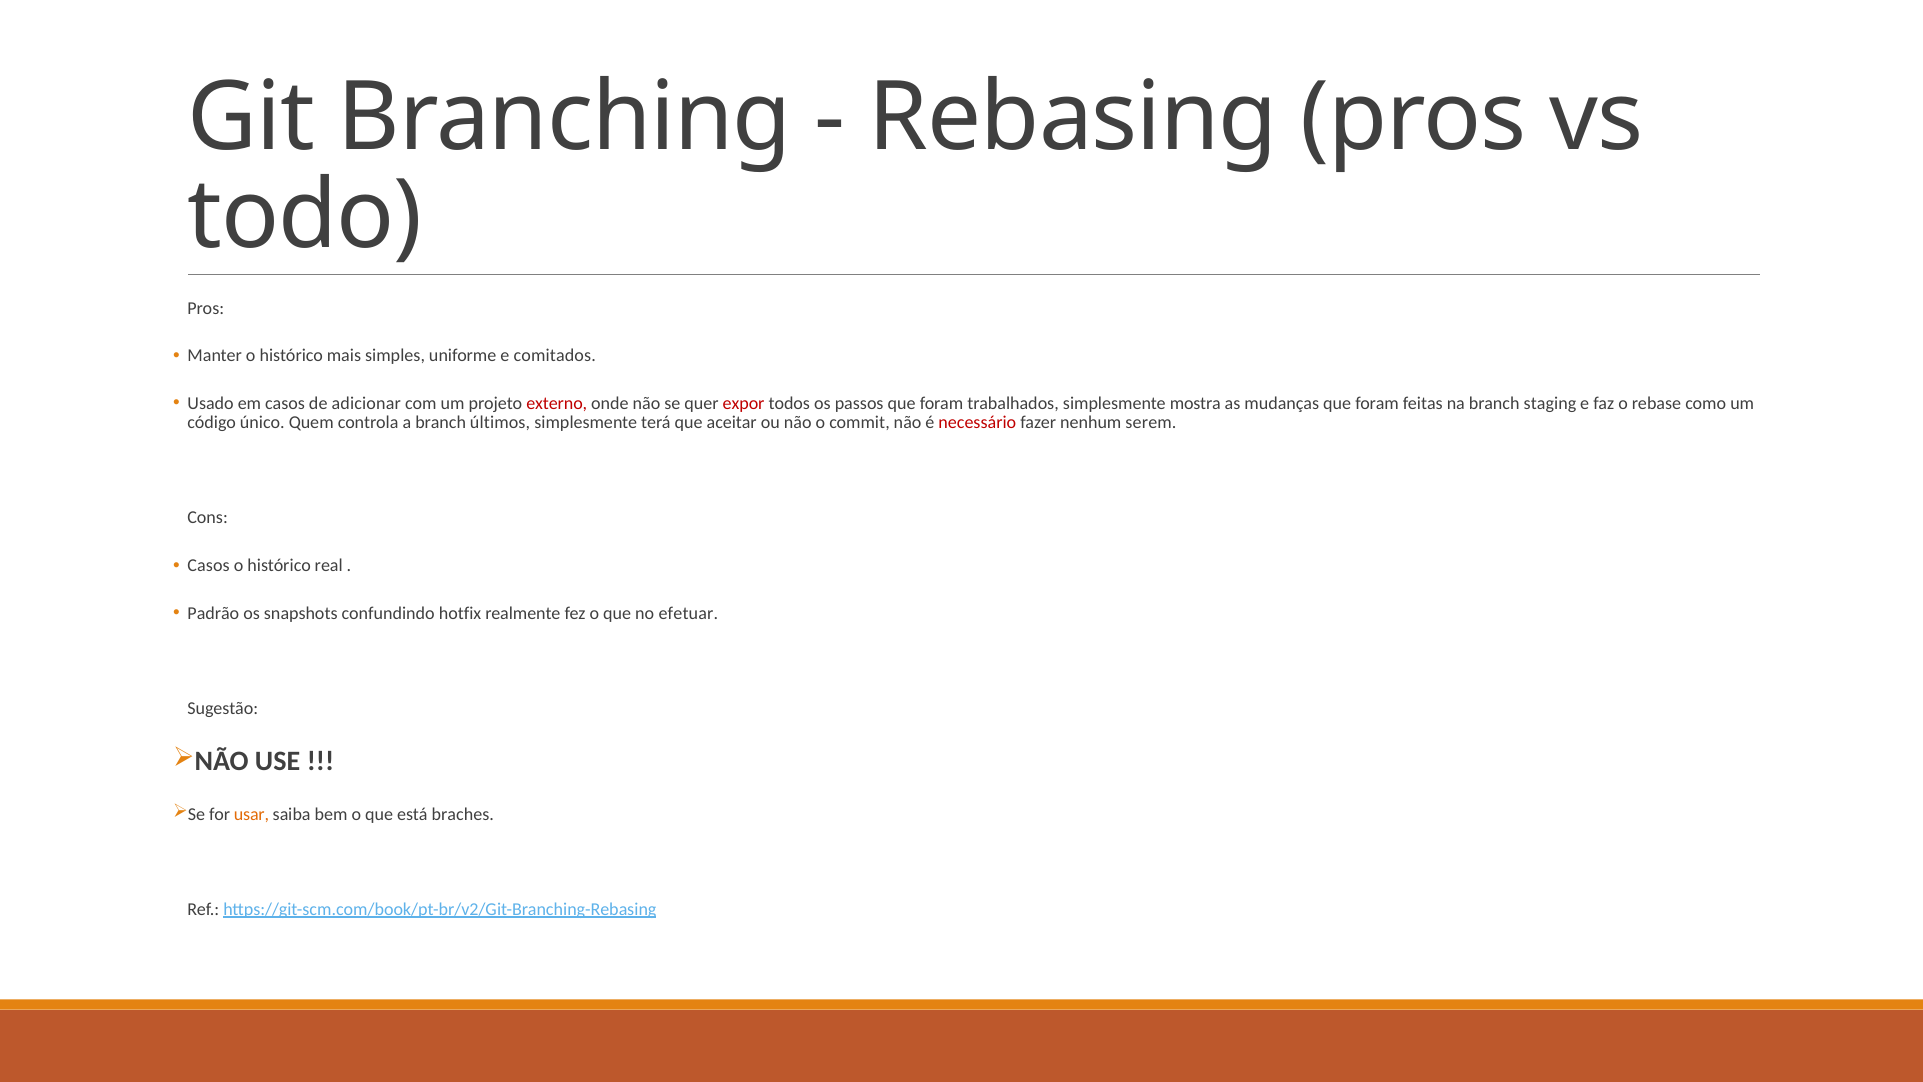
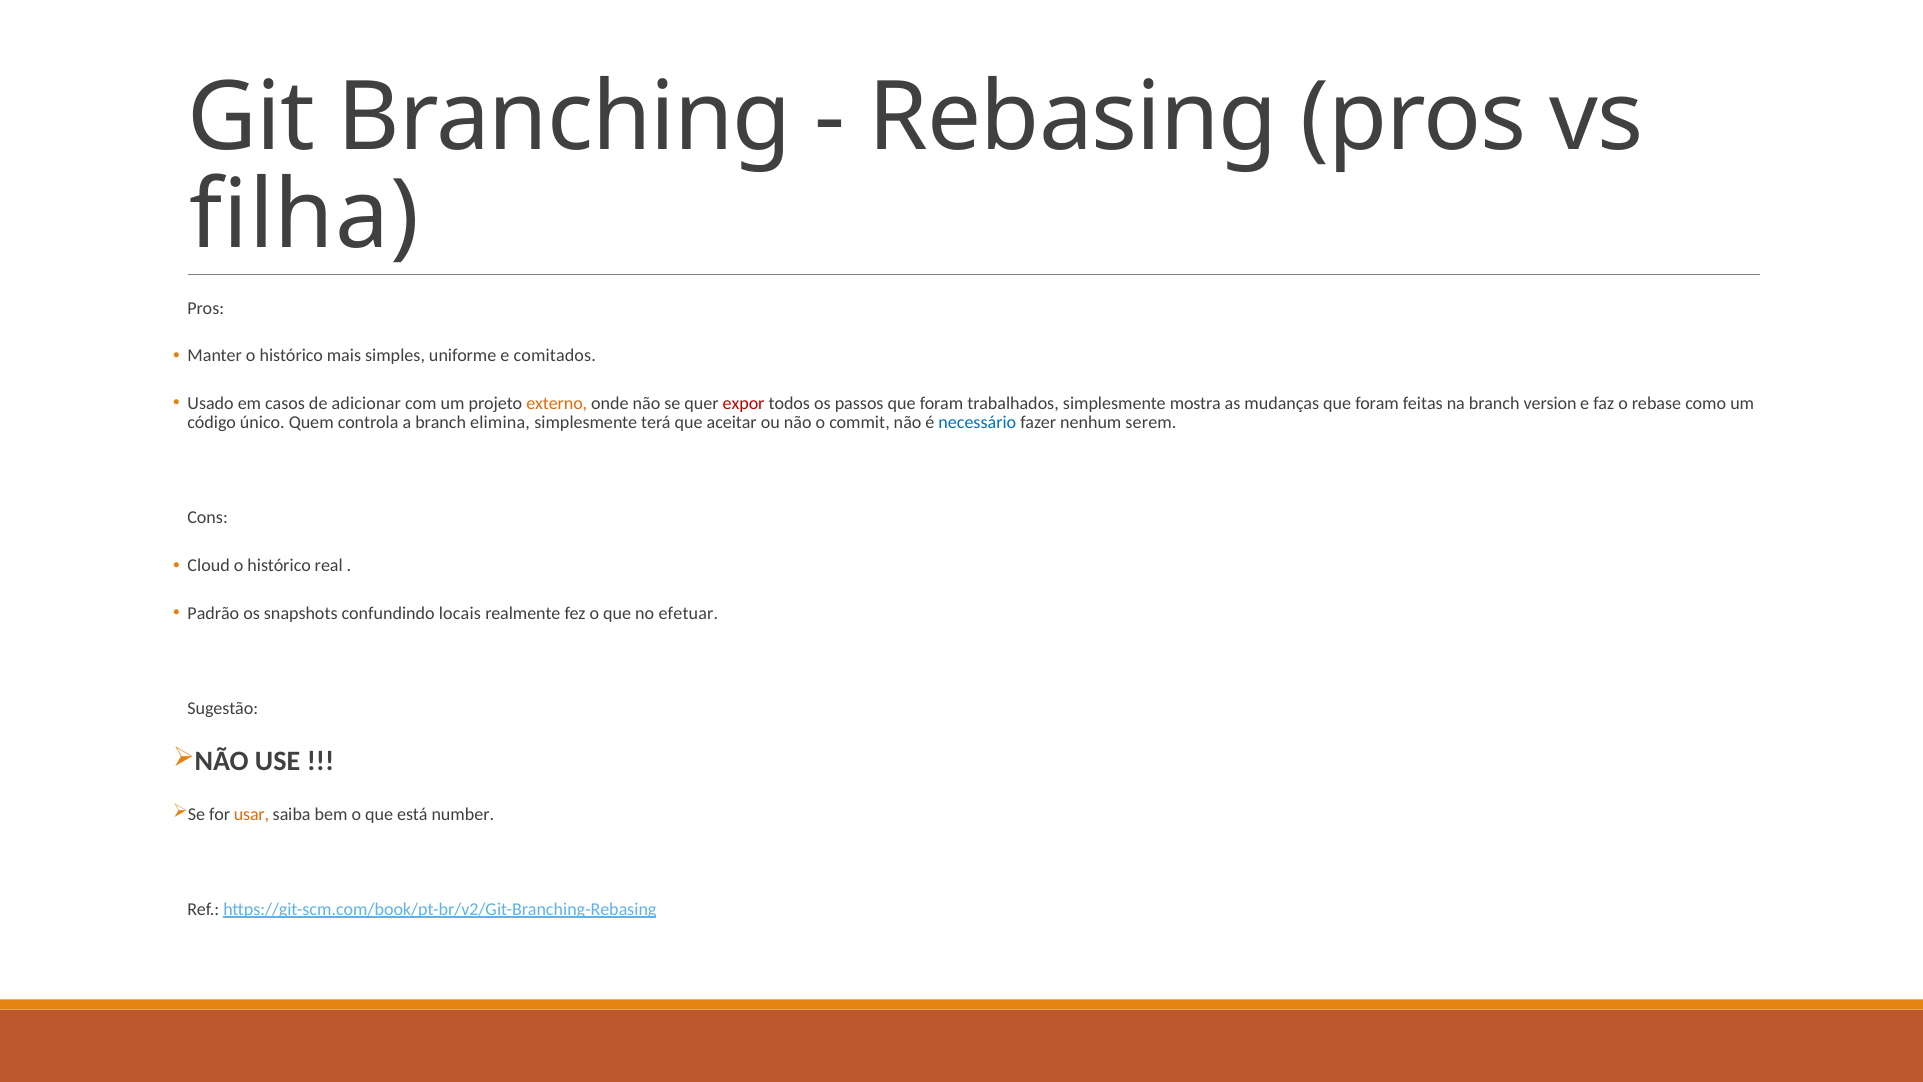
todo: todo -> filha
externo colour: red -> orange
staging: staging -> version
últimos: últimos -> elimina
necessário colour: red -> blue
Casos at (209, 565): Casos -> Cloud
hotfix: hotfix -> locais
braches: braches -> number
